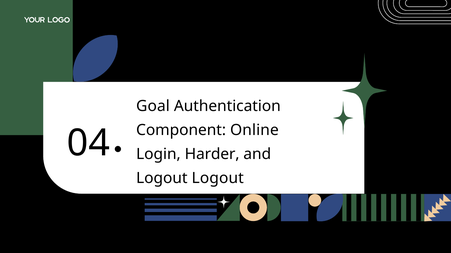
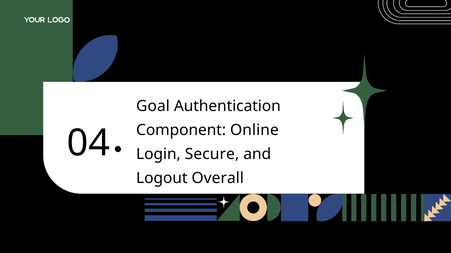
Harder: Harder -> Secure
Logout Logout: Logout -> Overall
